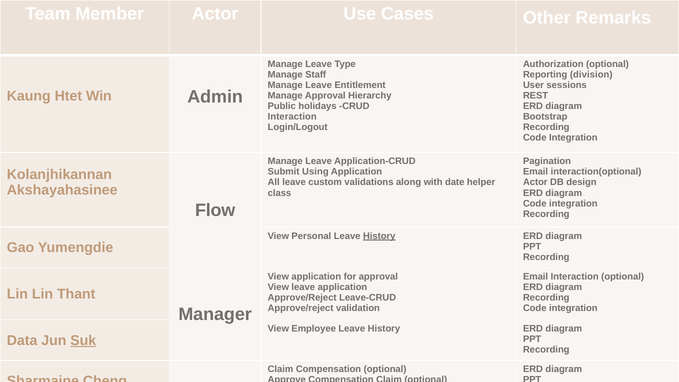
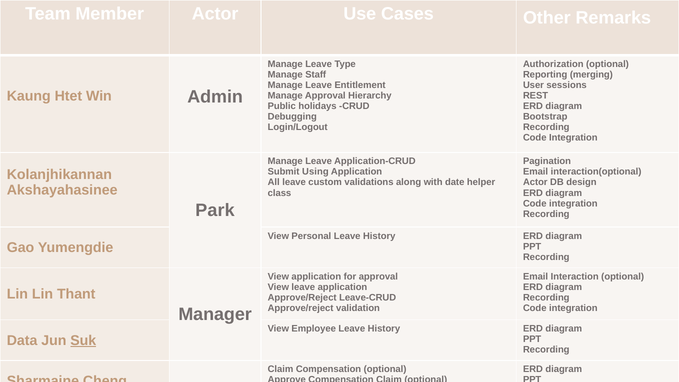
division: division -> merging
Interaction at (292, 117): Interaction -> Debugging
Flow: Flow -> Park
History at (379, 236) underline: present -> none
